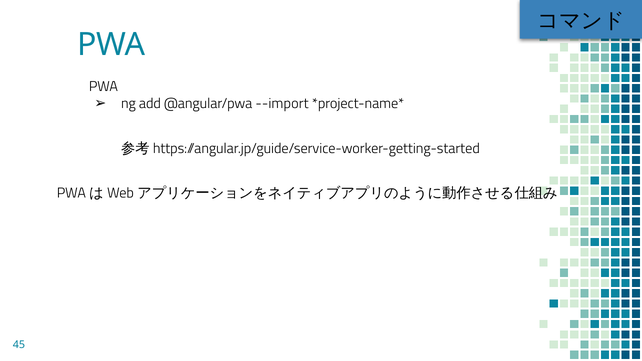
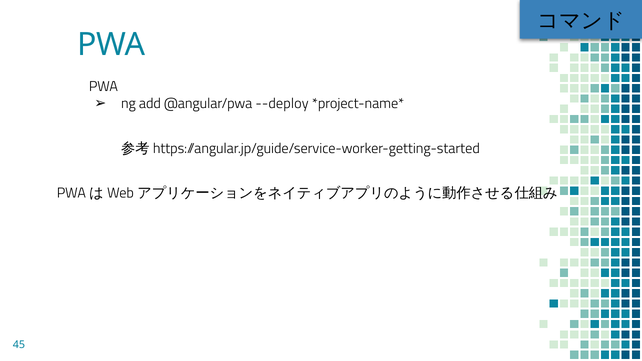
--import: --import -> --deploy
